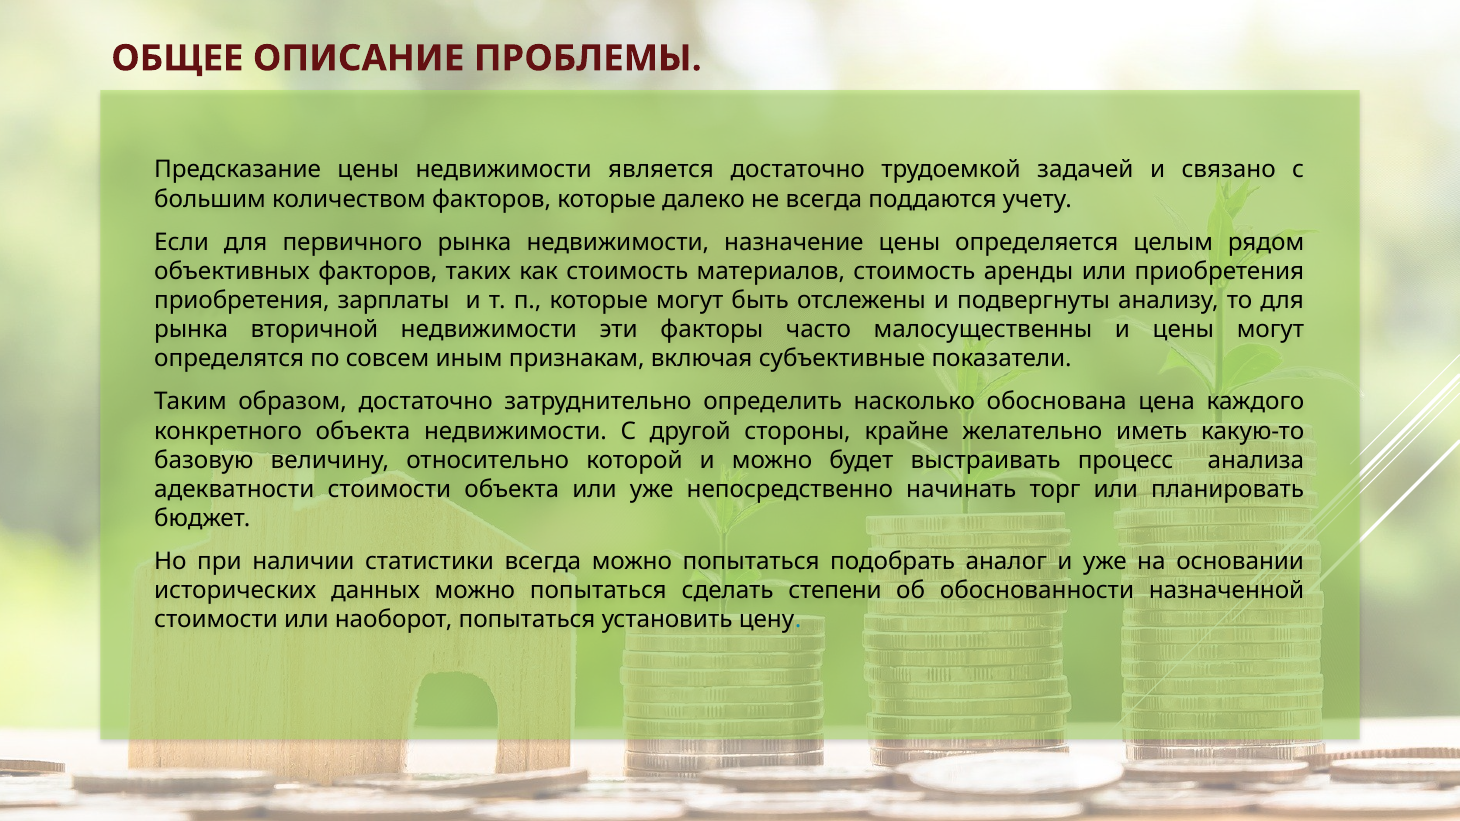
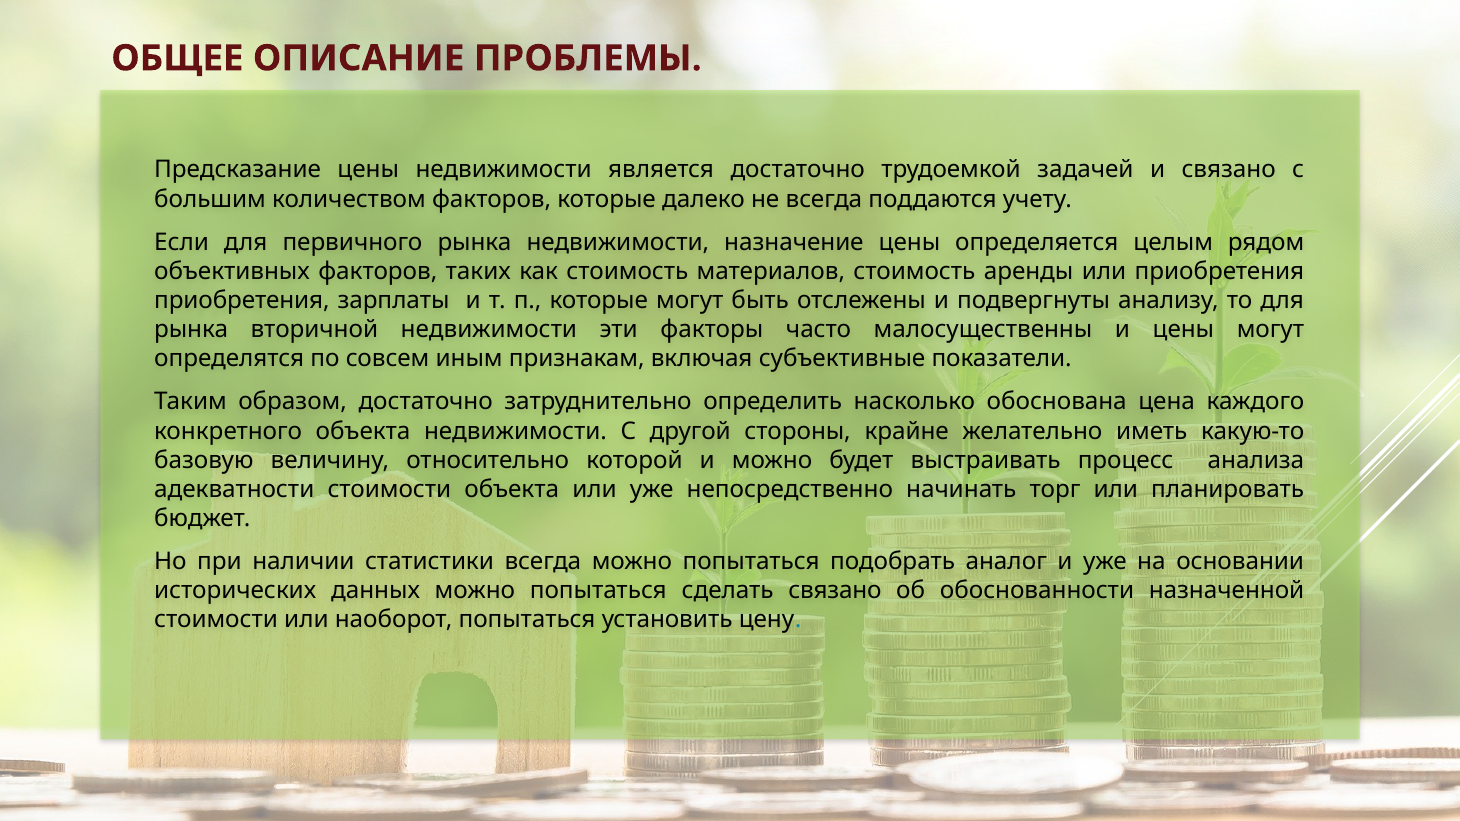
сделать степени: степени -> связано
